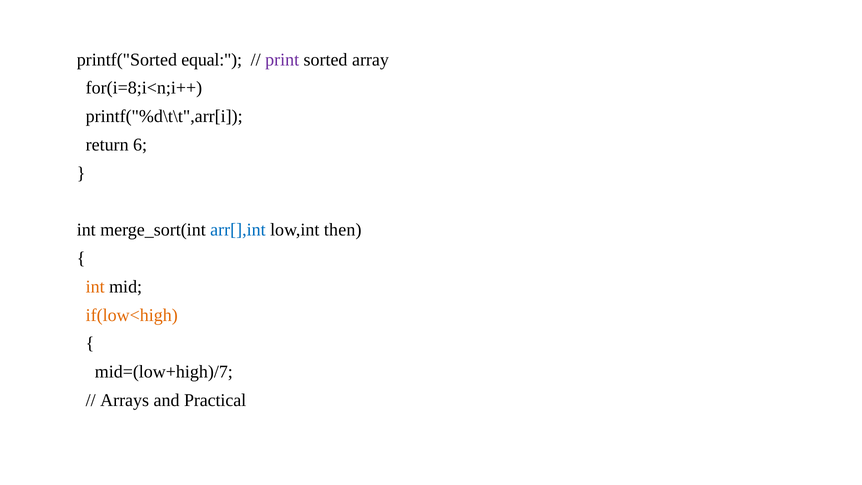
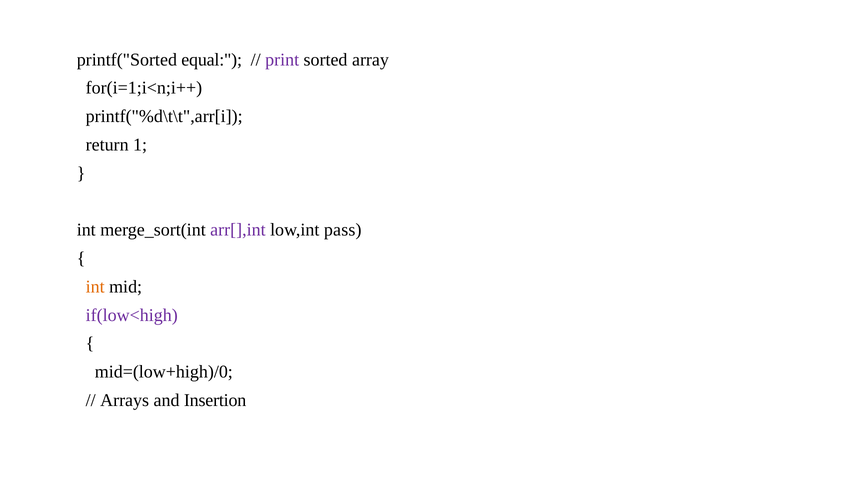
for(i=8;i<n;i++: for(i=8;i<n;i++ -> for(i=1;i<n;i++
6: 6 -> 1
arr[],int colour: blue -> purple
then: then -> pass
if(low<high colour: orange -> purple
mid=(low+high)/7: mid=(low+high)/7 -> mid=(low+high)/0
Practical: Practical -> Insertion
